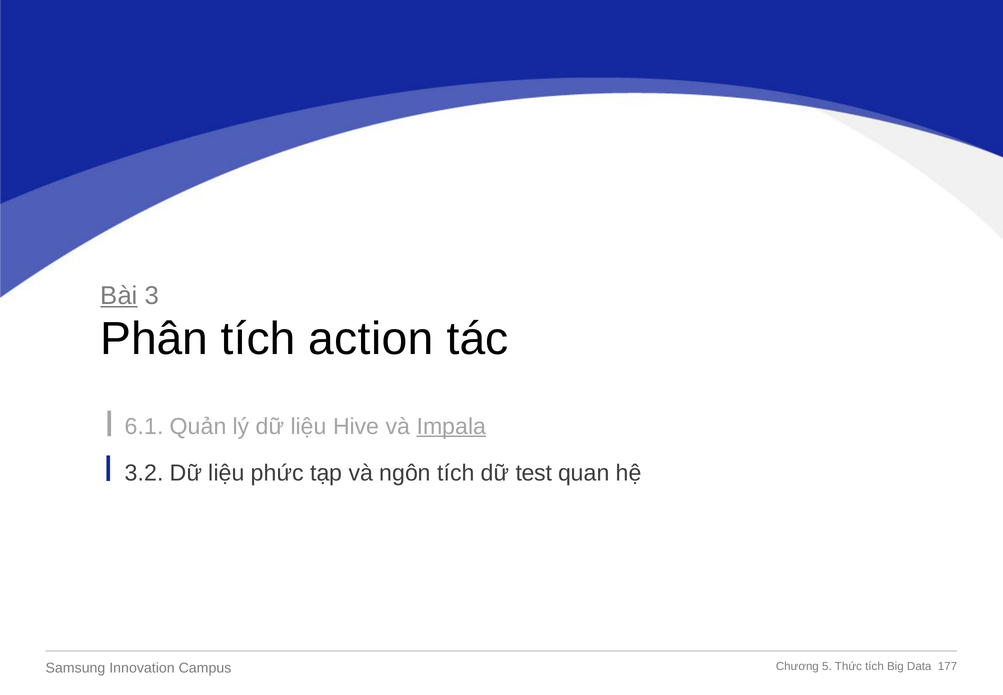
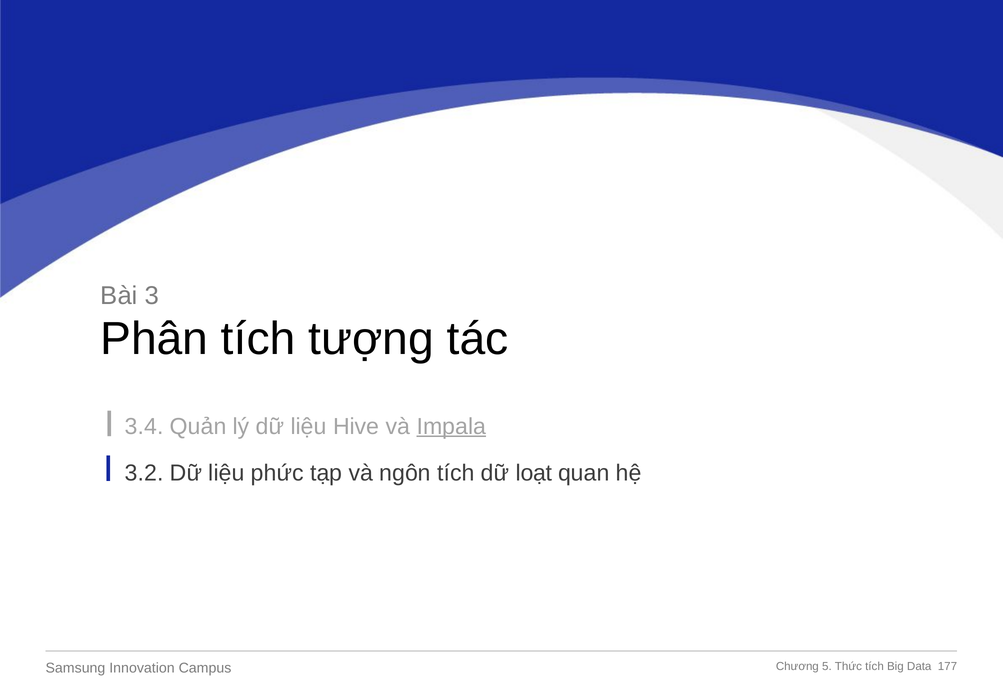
Bài underline: present -> none
action: action -> tượng
6.1: 6.1 -> 3.4
test: test -> loạt
